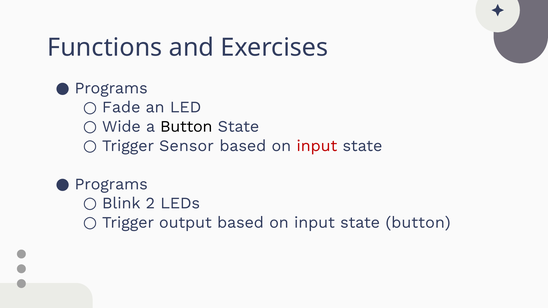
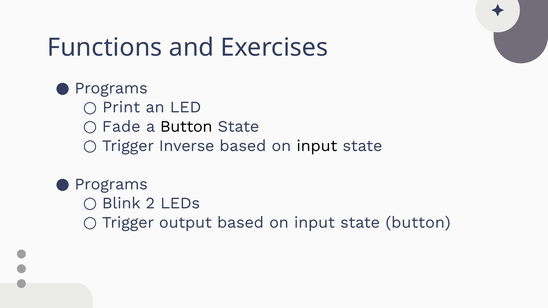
Fade: Fade -> Print
Wide: Wide -> Fade
Sensor: Sensor -> Inverse
input at (317, 146) colour: red -> black
